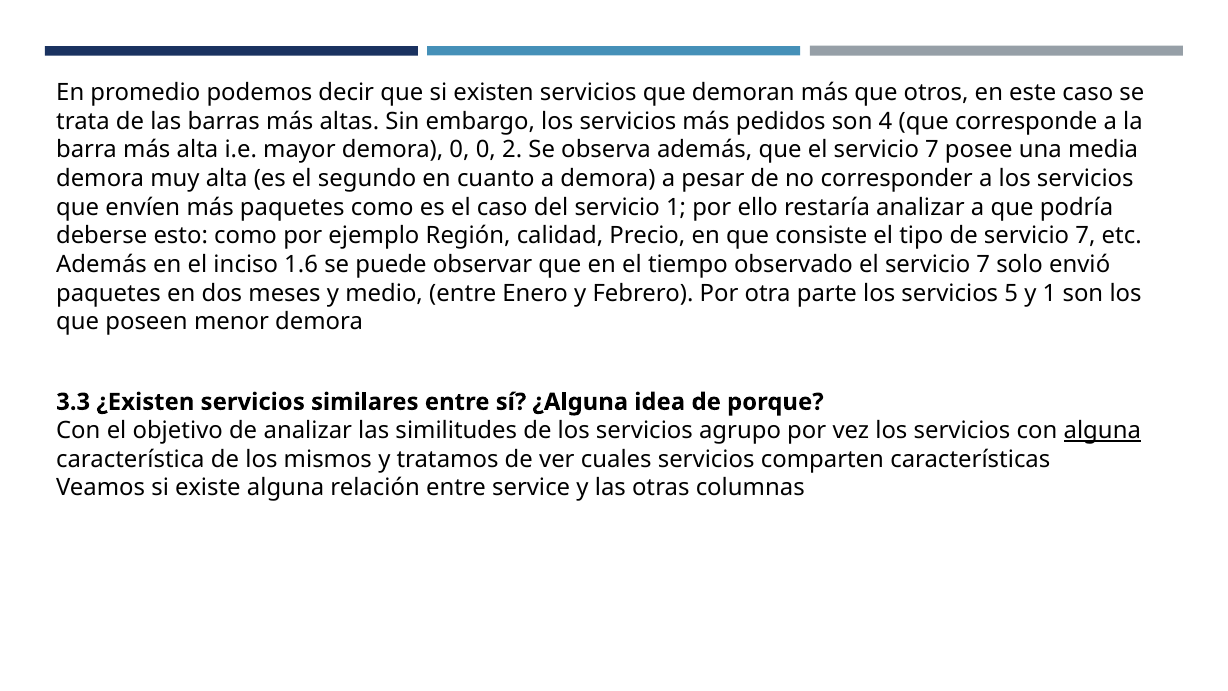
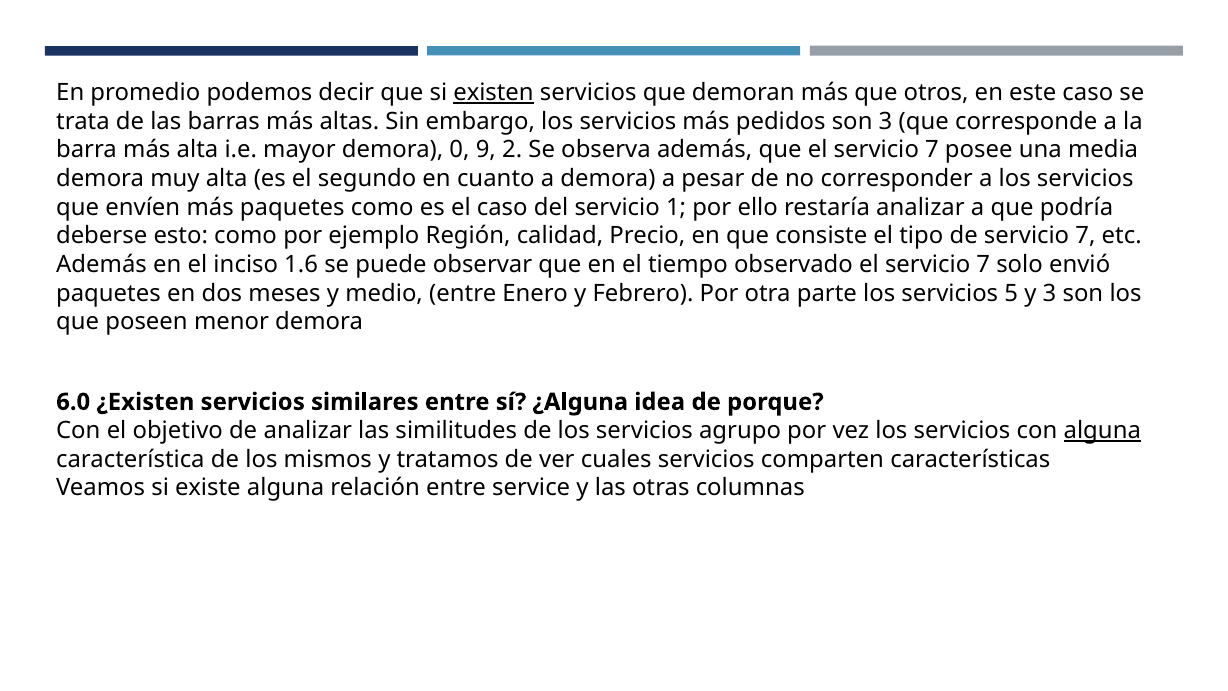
existen underline: none -> present
son 4: 4 -> 3
0 0: 0 -> 9
y 1: 1 -> 3
3.3: 3.3 -> 6.0
